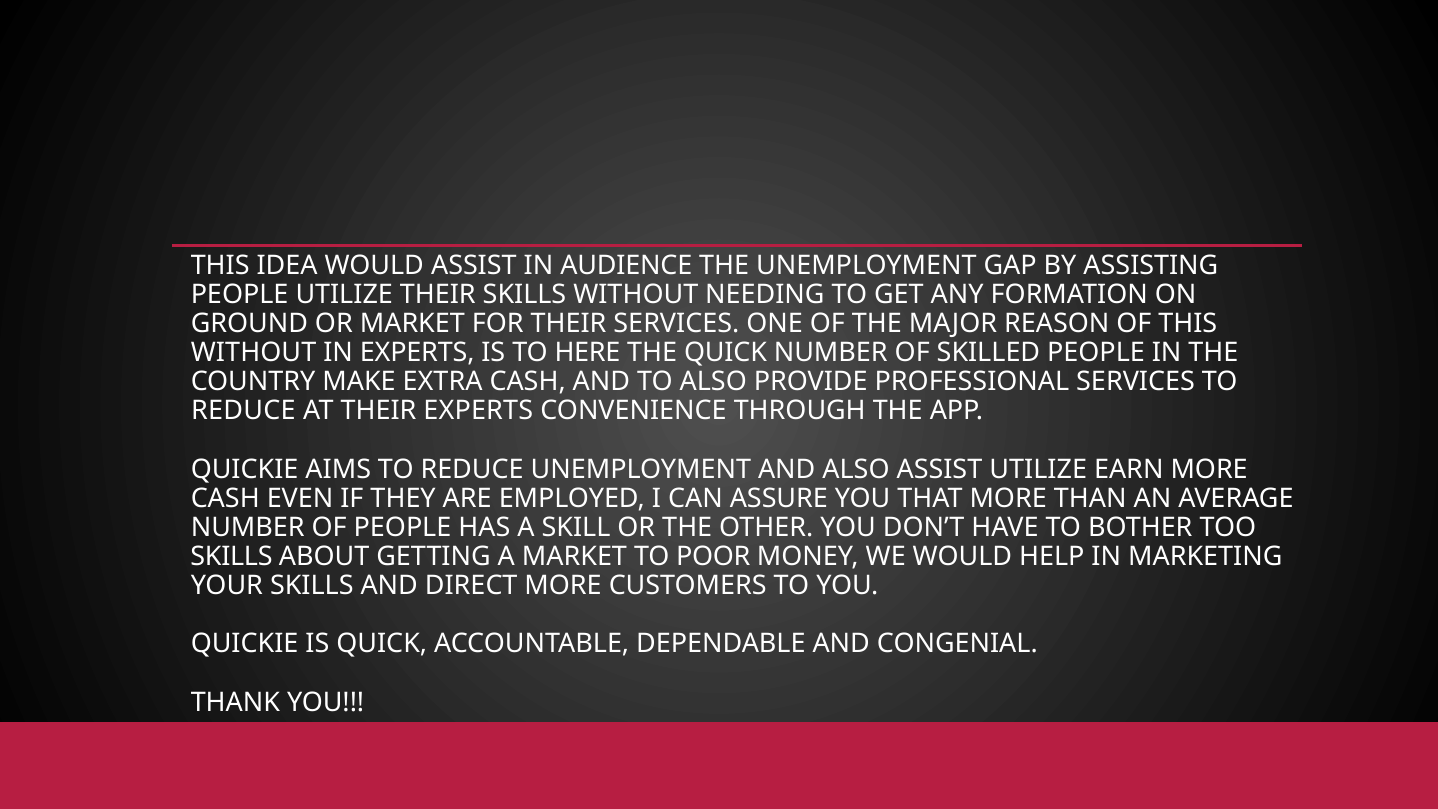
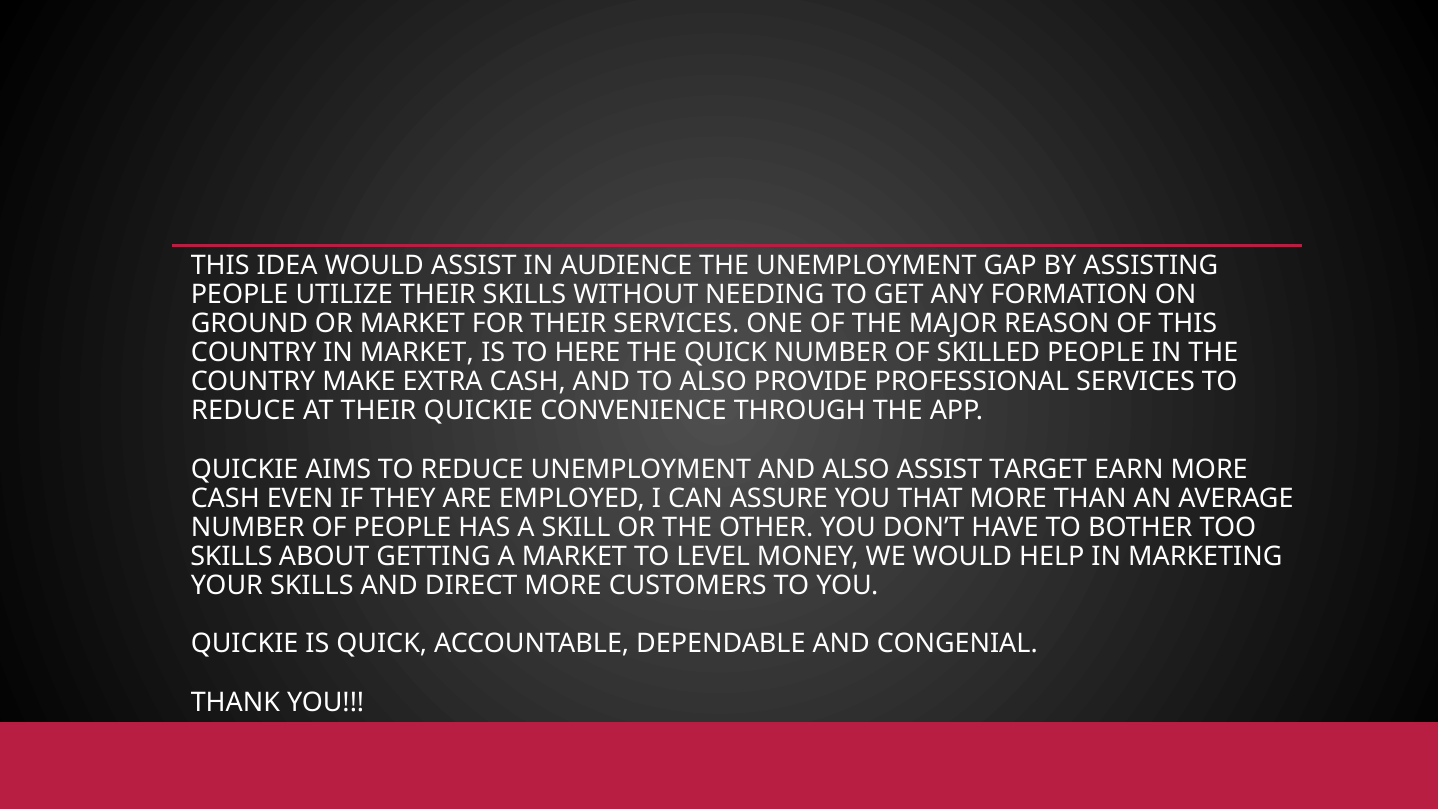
WITHOUT at (254, 353): WITHOUT -> COUNTRY
IN EXPERTS: EXPERTS -> MARKET
THEIR EXPERTS: EXPERTS -> QUICKIE
ASSIST UTILIZE: UTILIZE -> TARGET
POOR: POOR -> LEVEL
